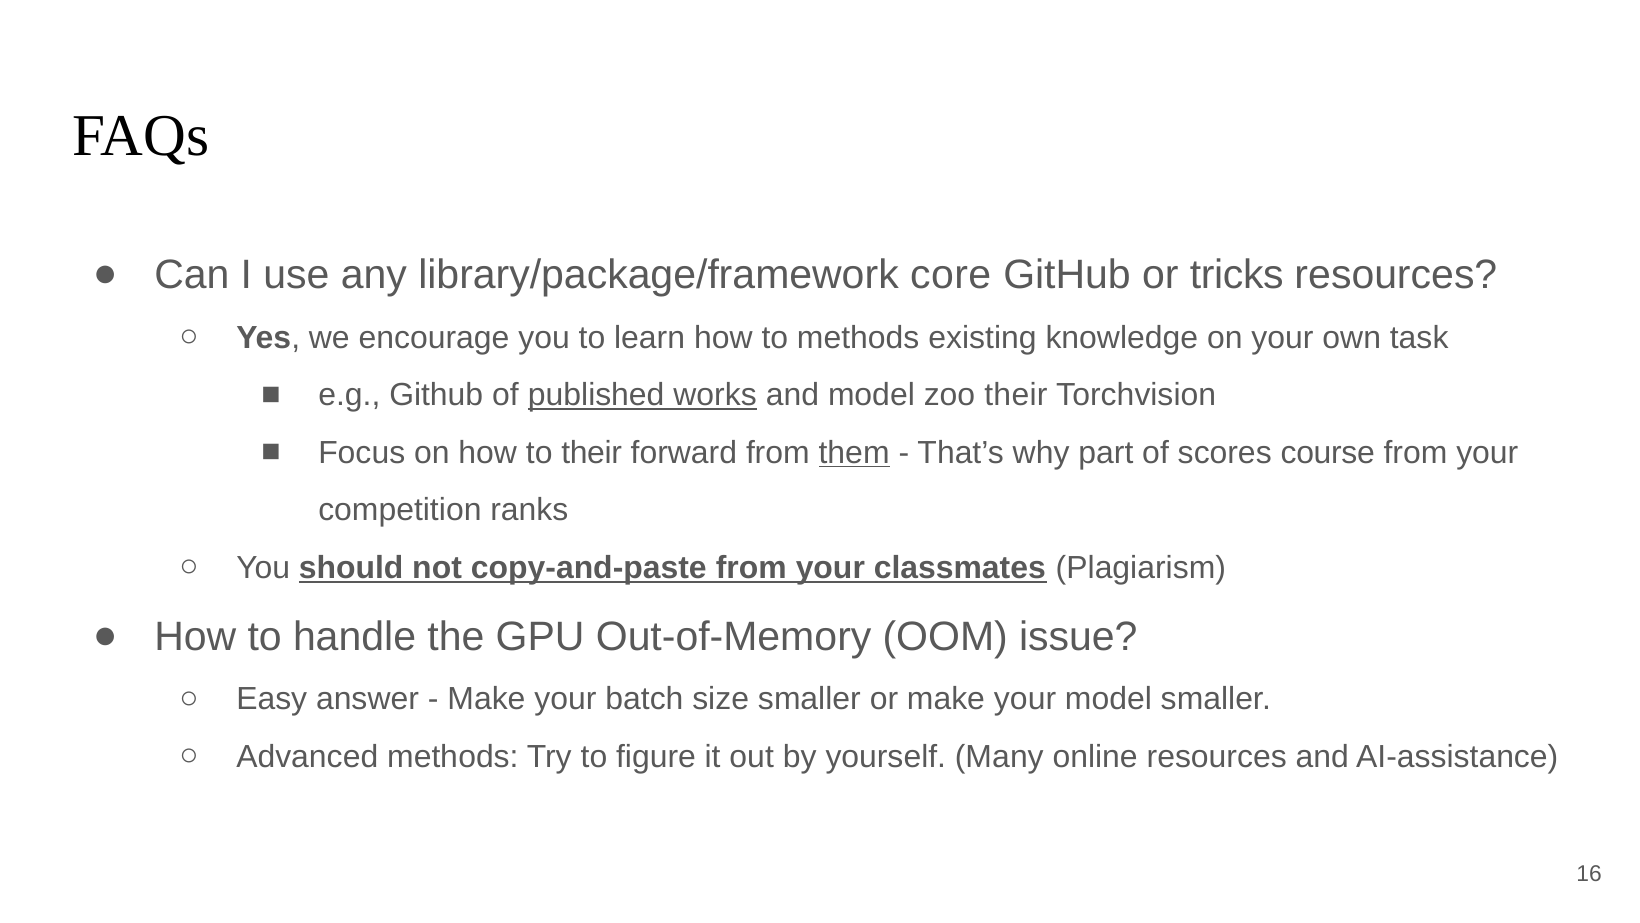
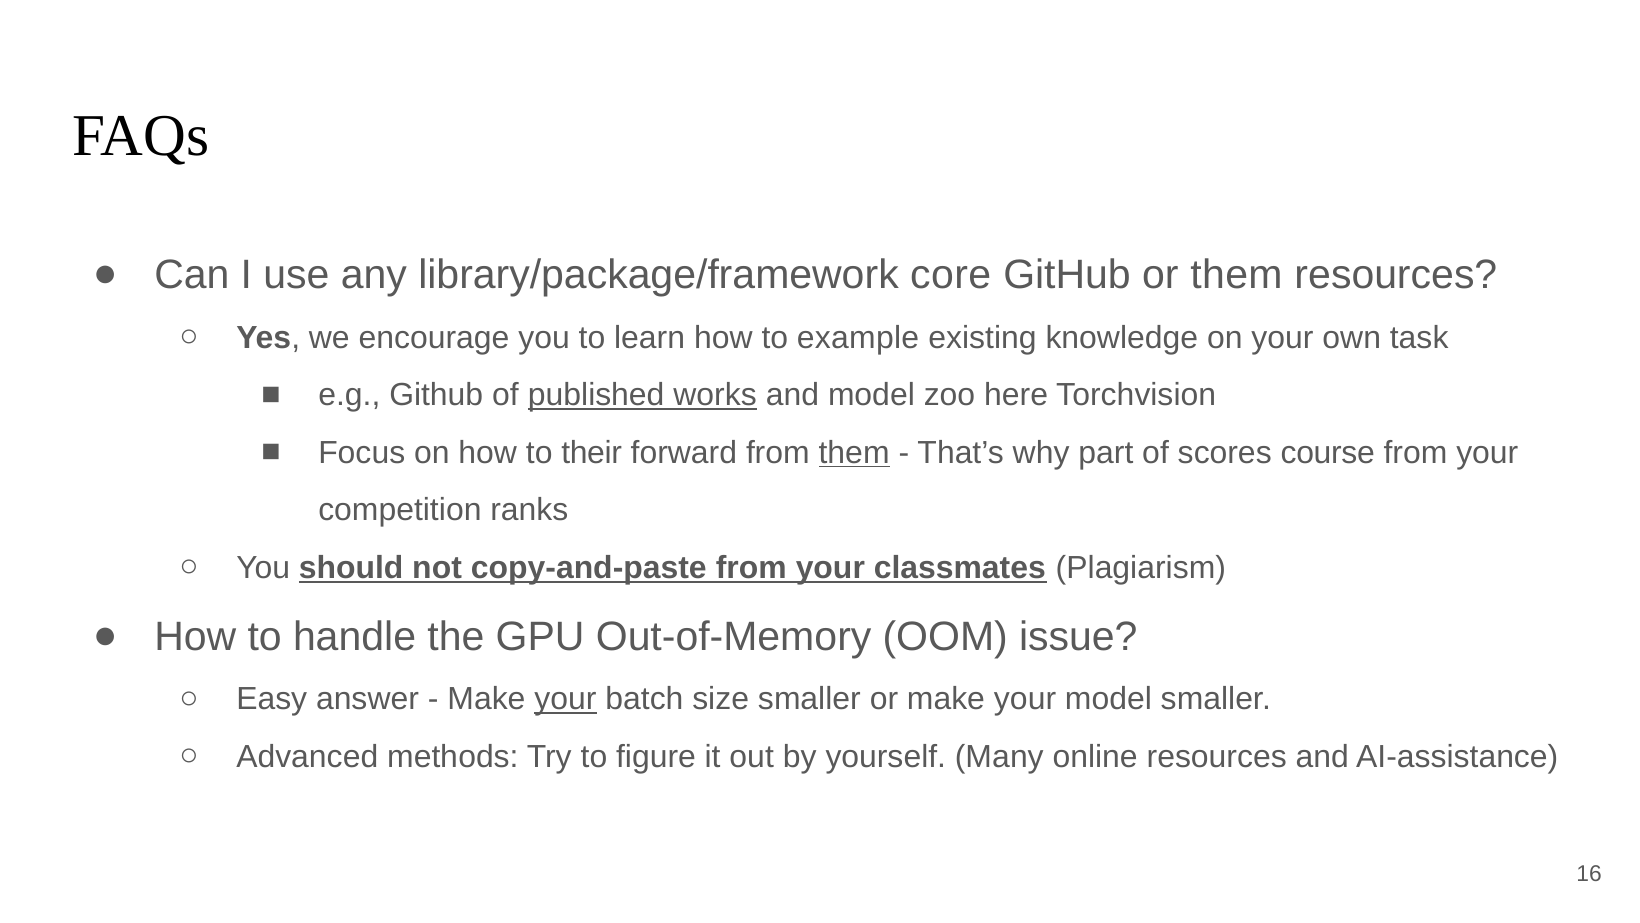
or tricks: tricks -> them
to methods: methods -> example
zoo their: their -> here
your at (565, 699) underline: none -> present
